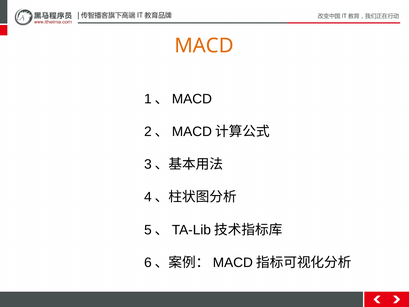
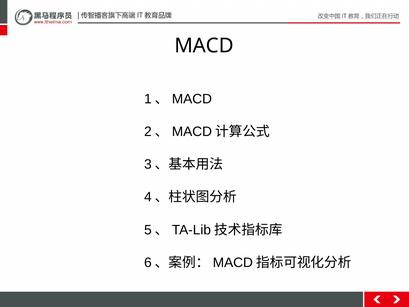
MACD colour: orange -> black
